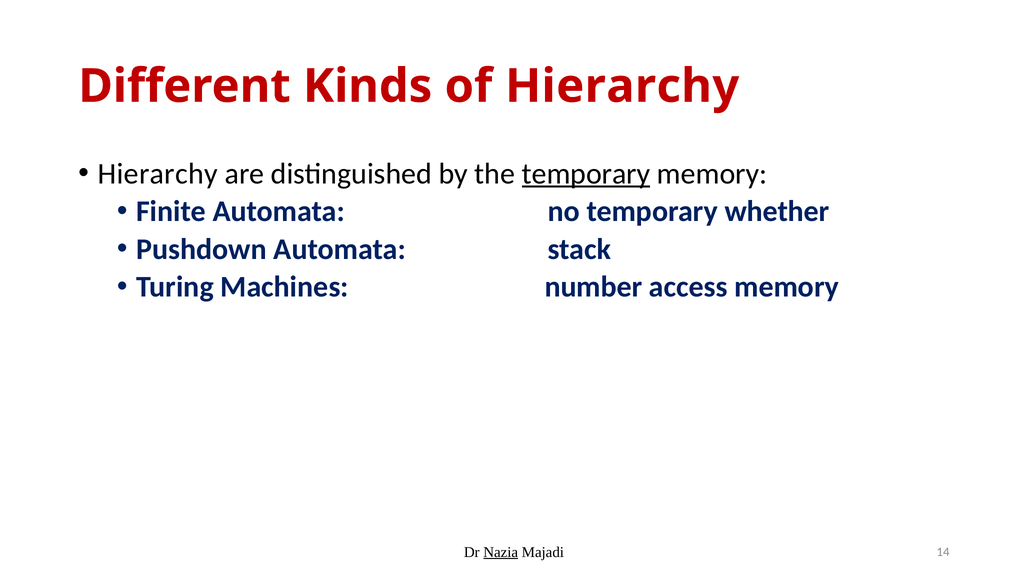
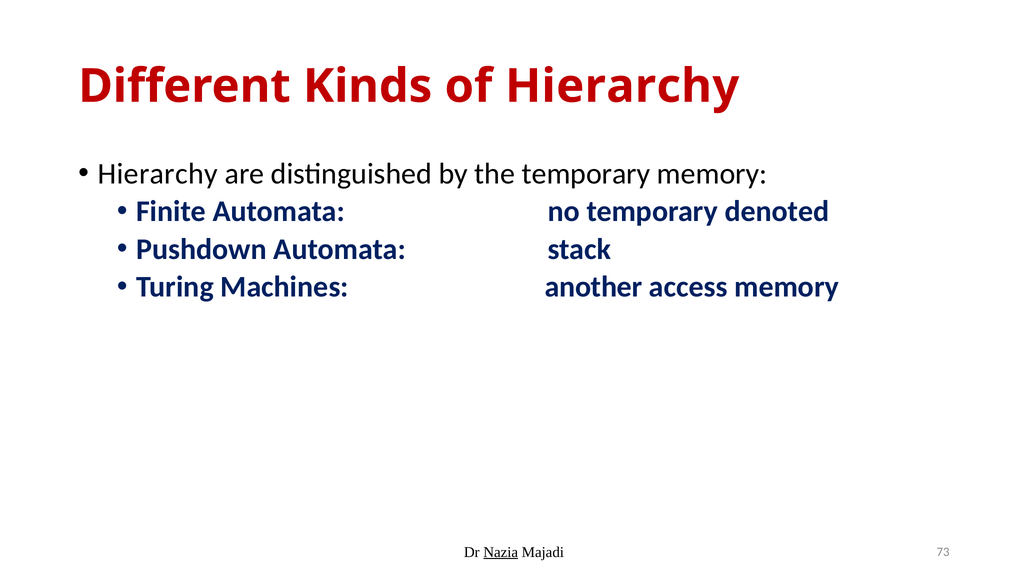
temporary at (586, 174) underline: present -> none
whether: whether -> denoted
number: number -> another
14: 14 -> 73
